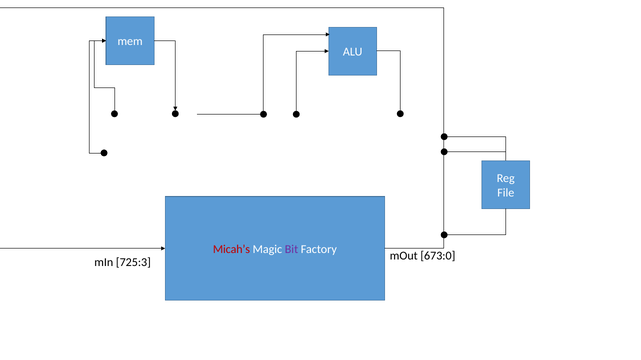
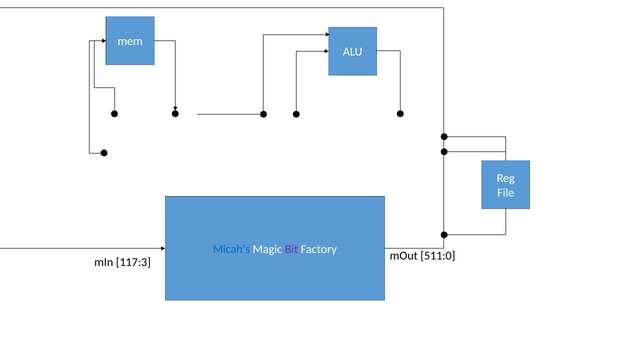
Micah’s colour: red -> blue
673:0: 673:0 -> 511:0
725:3: 725:3 -> 117:3
